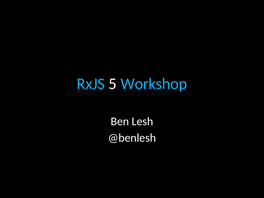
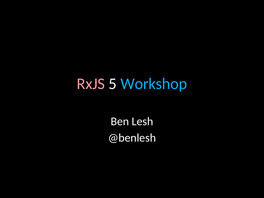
RxJS colour: light blue -> pink
